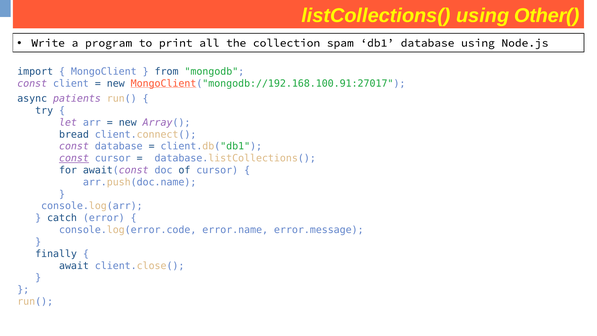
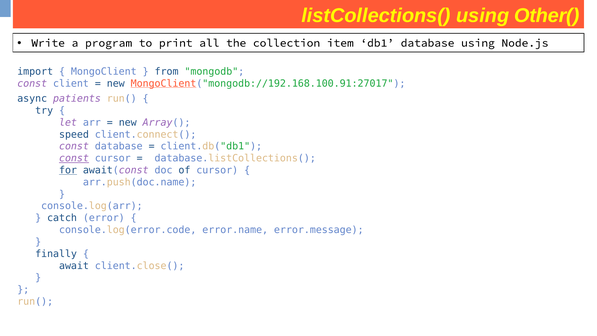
spam: spam -> item
bread: bread -> speed
for underline: none -> present
